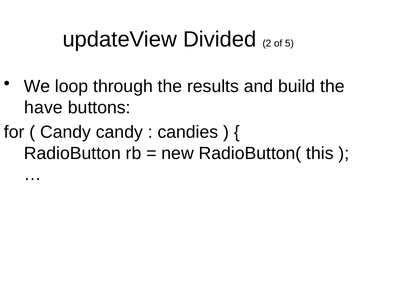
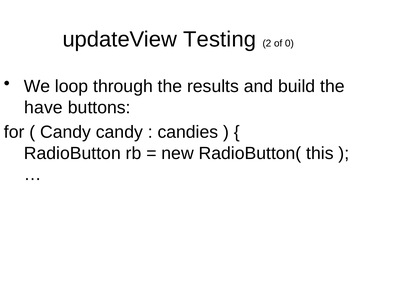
Divided: Divided -> Testing
5: 5 -> 0
